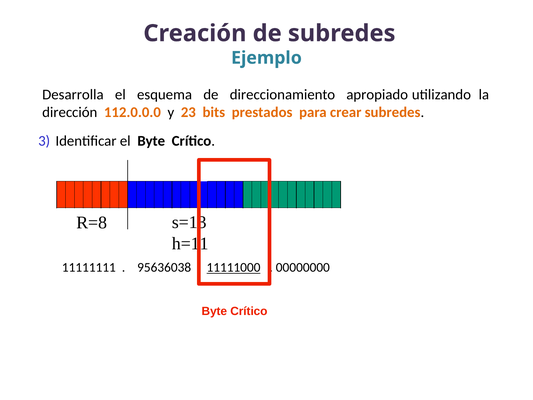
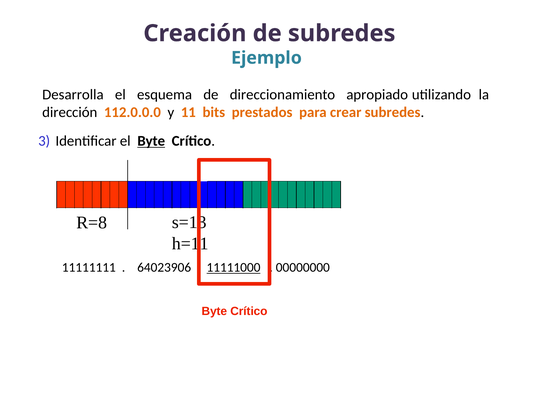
23: 23 -> 11
Byte at (151, 141) underline: none -> present
95636038: 95636038 -> 64023906
